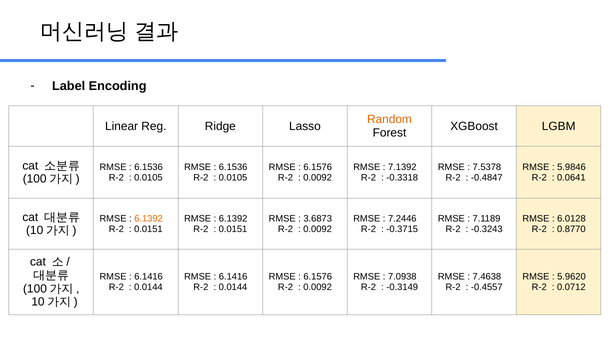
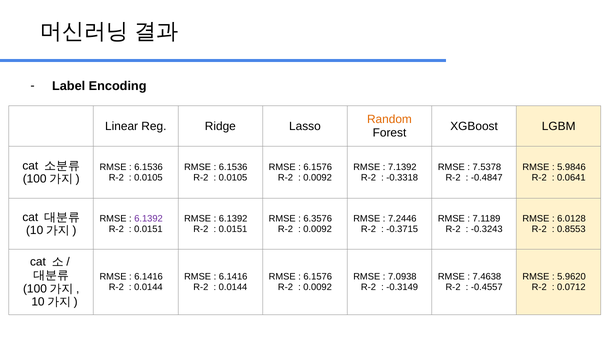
6.1392 at (149, 219) colour: orange -> purple
3.6873: 3.6873 -> 6.3576
0.8770: 0.8770 -> 0.8553
